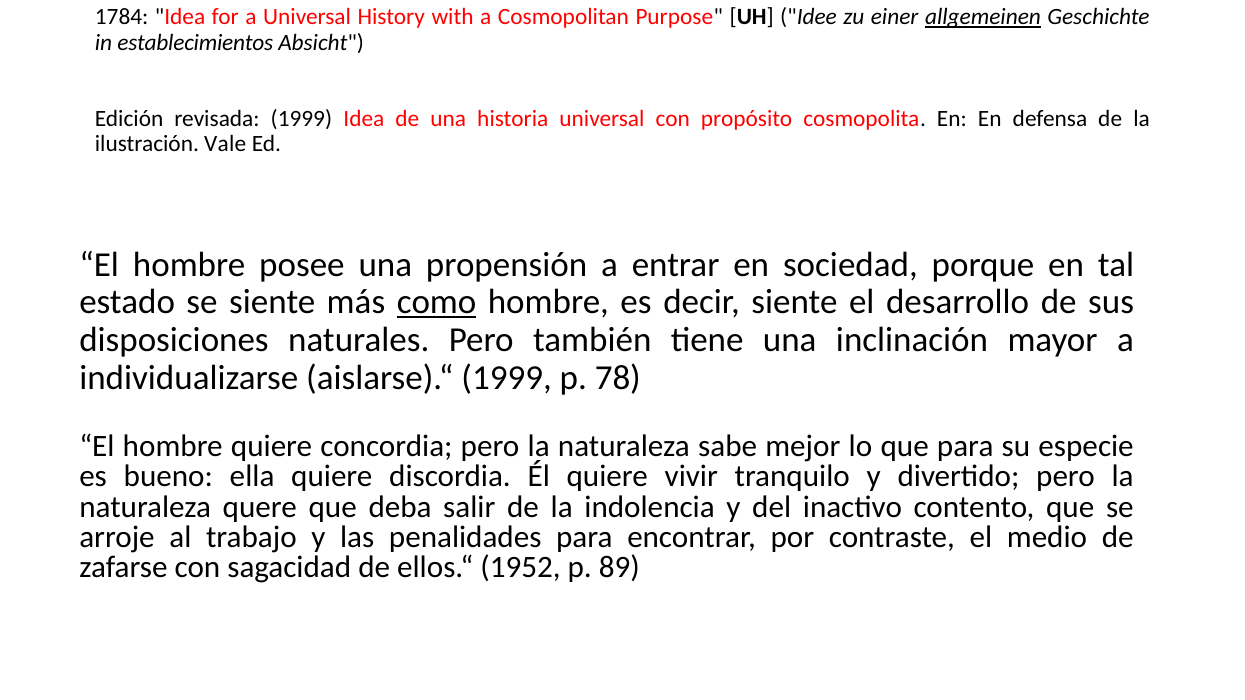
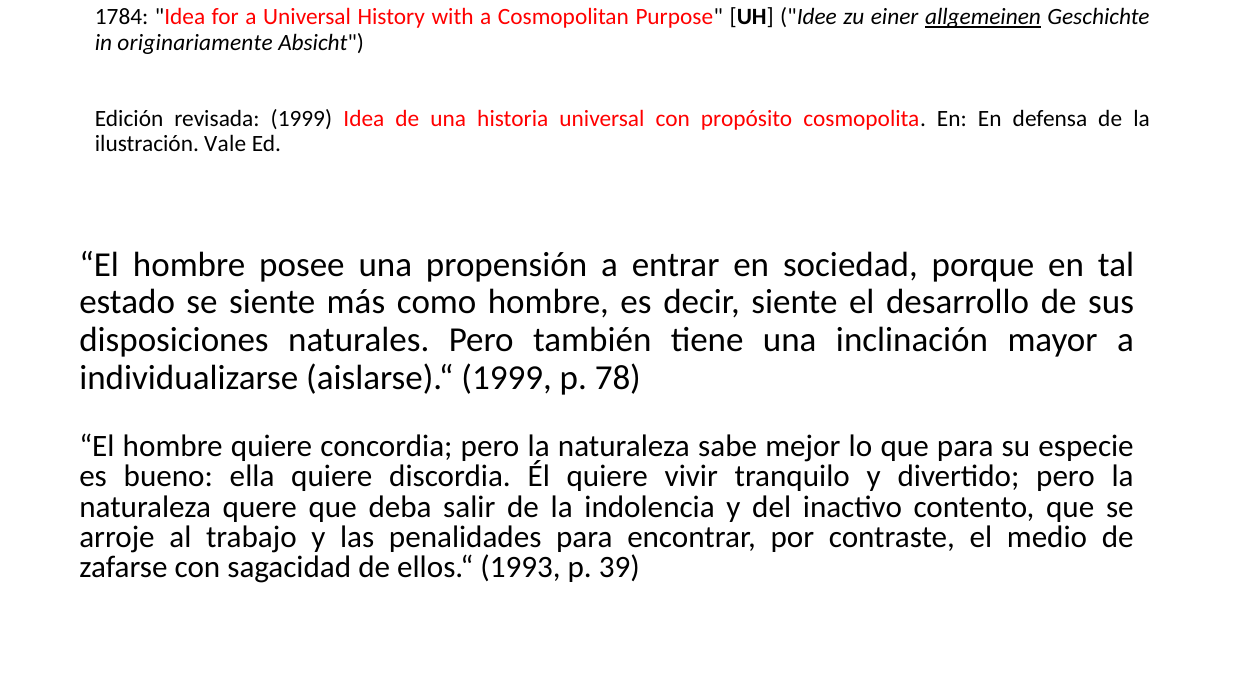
establecimientos: establecimientos -> originariamente
como underline: present -> none
1952: 1952 -> 1993
89: 89 -> 39
